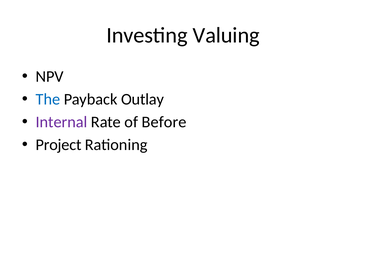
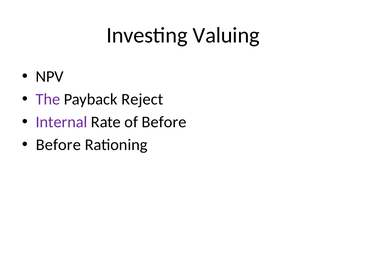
The colour: blue -> purple
Outlay: Outlay -> Reject
Project at (59, 145): Project -> Before
